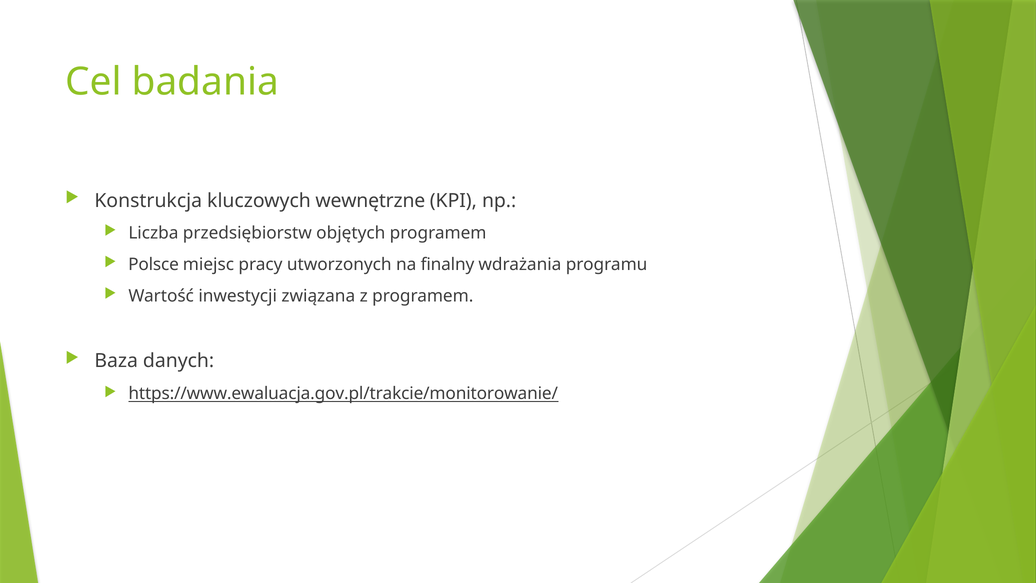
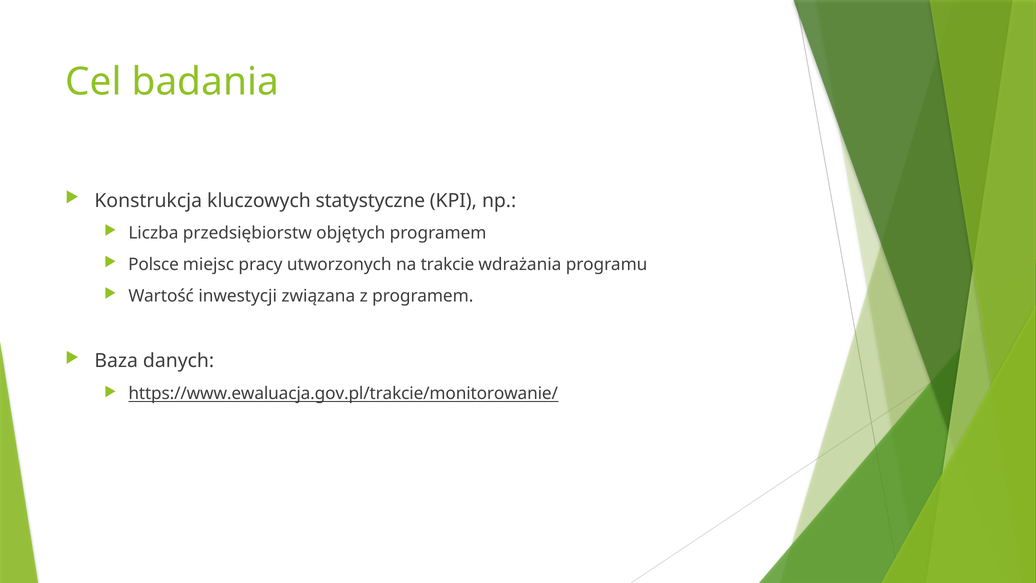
wewnętrzne: wewnętrzne -> statystyczne
finalny: finalny -> trakcie
